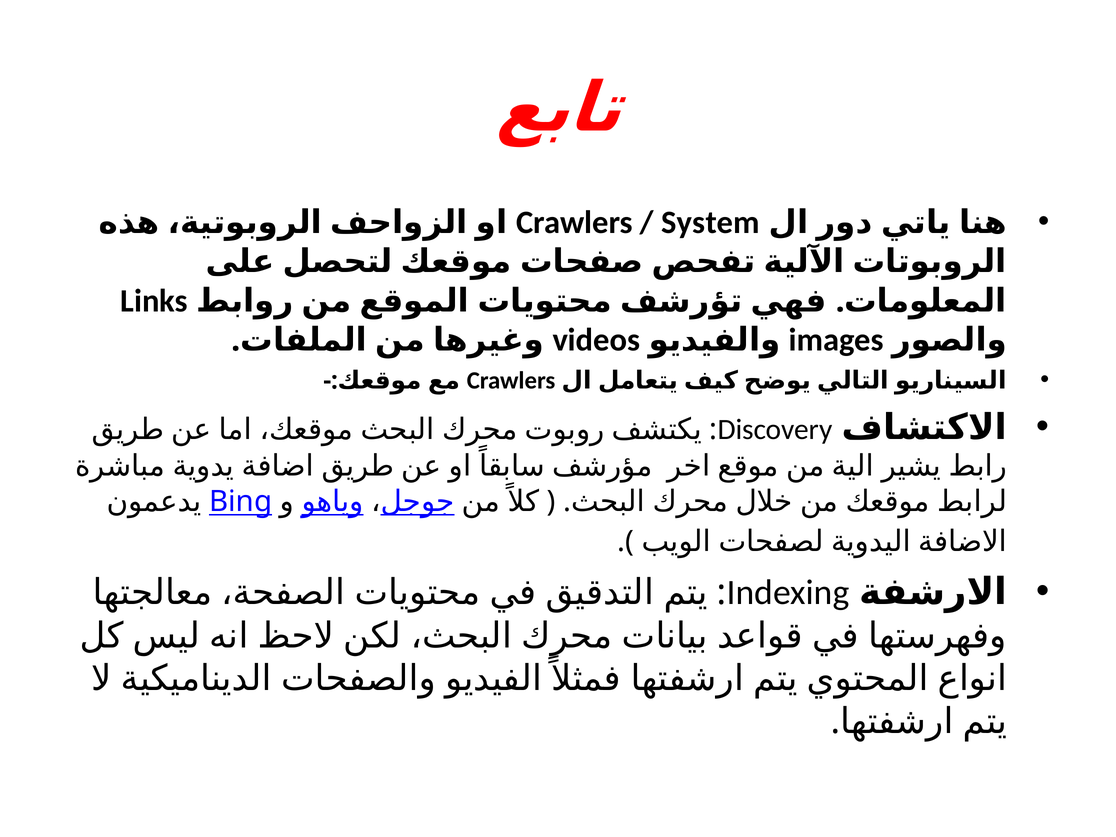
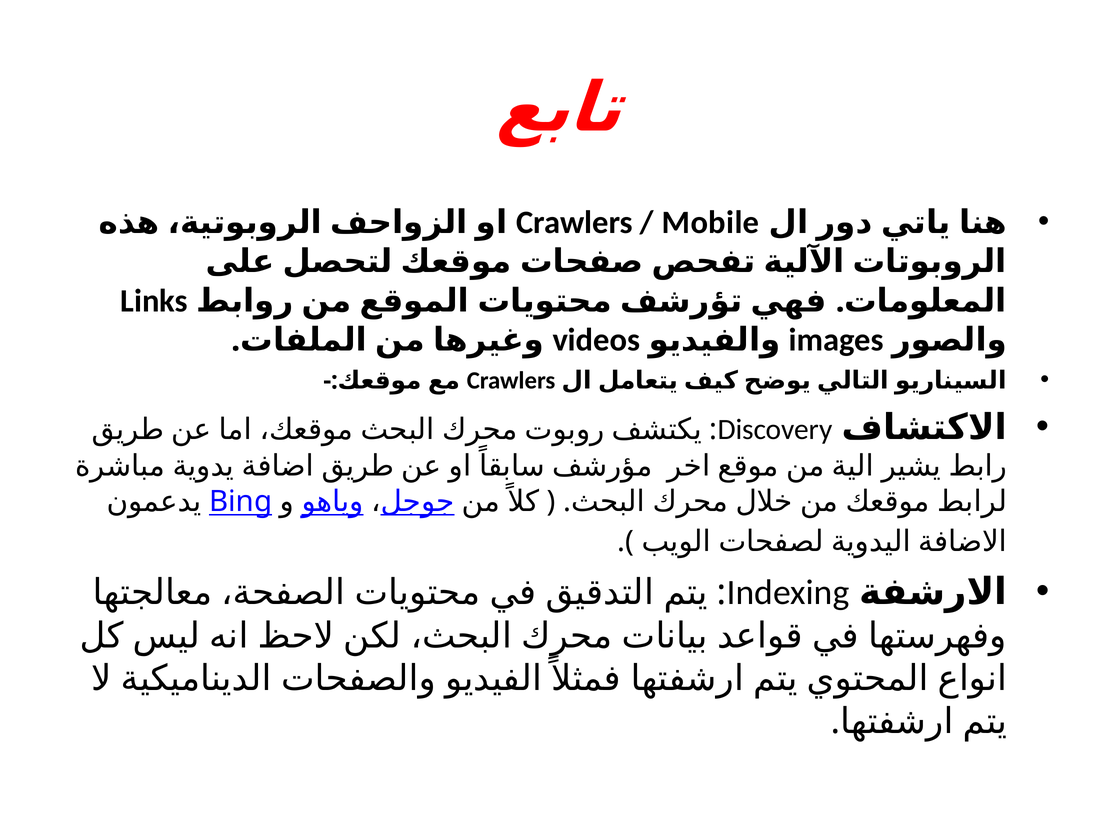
System: System -> Mobile
